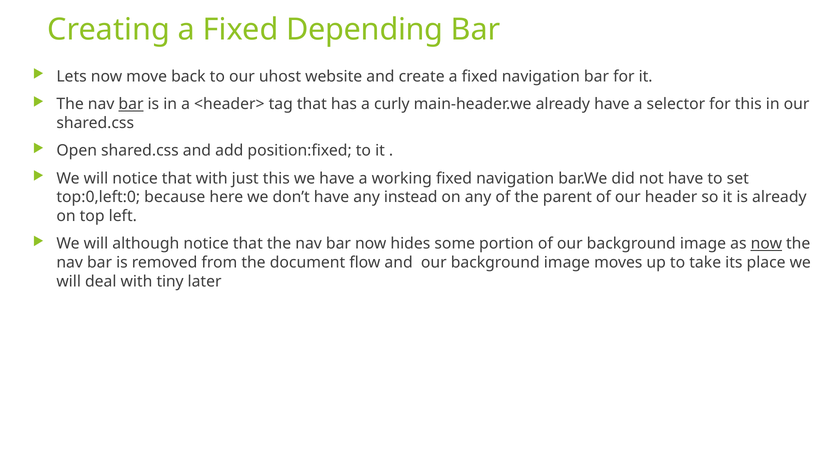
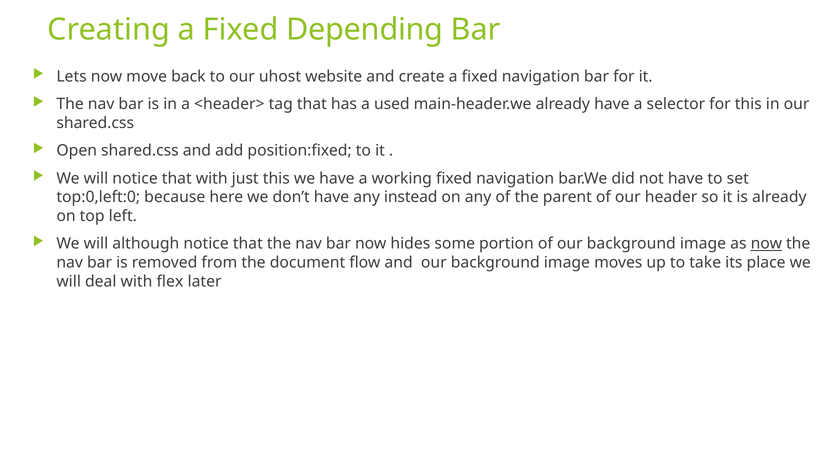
bar at (131, 104) underline: present -> none
curly: curly -> used
tiny: tiny -> flex
